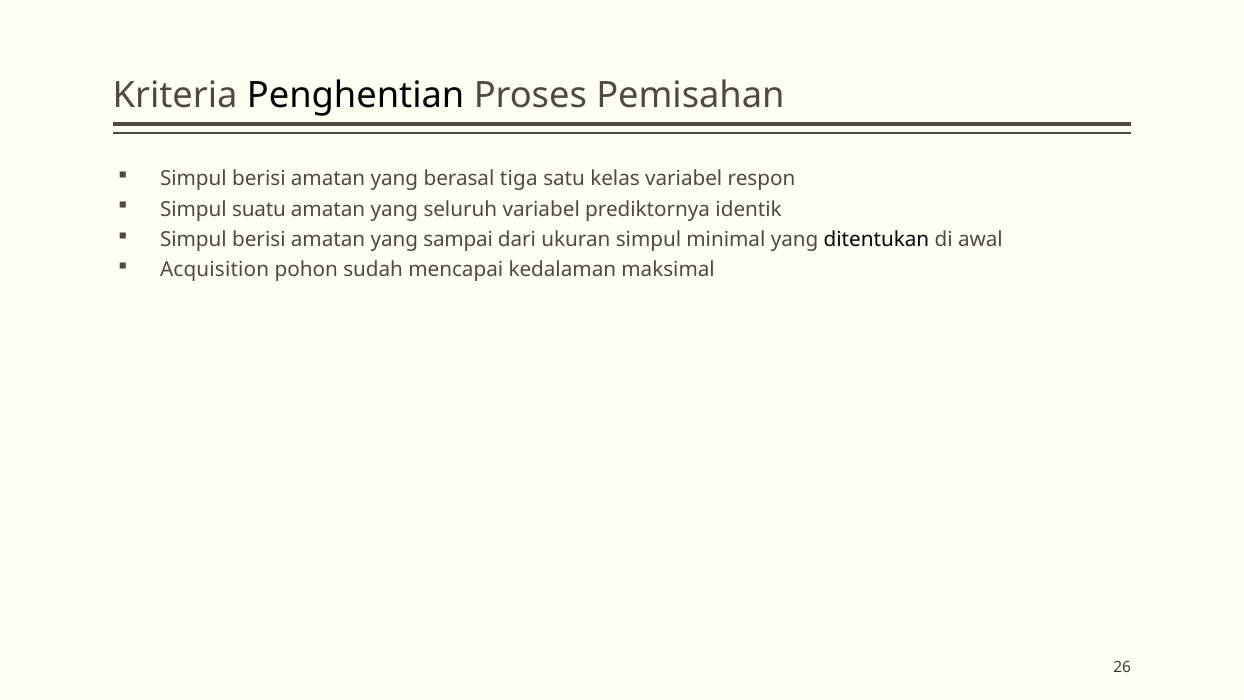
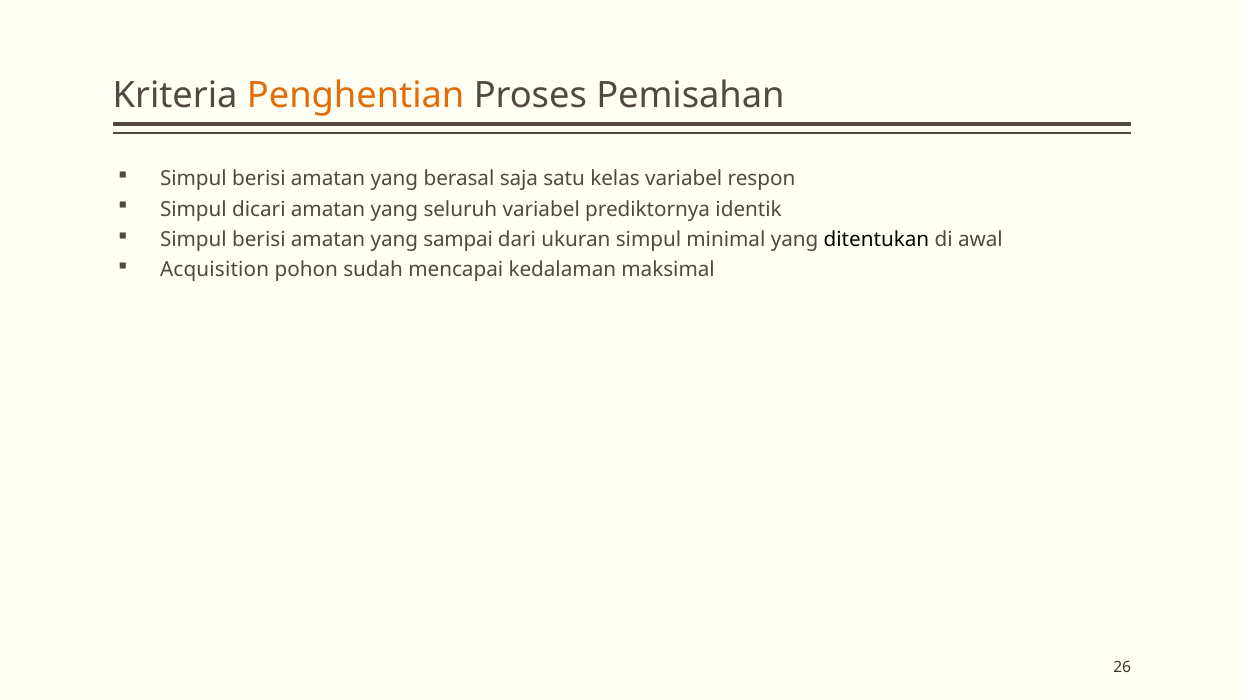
Penghentian colour: black -> orange
tiga: tiga -> saja
suatu: suatu -> dicari
